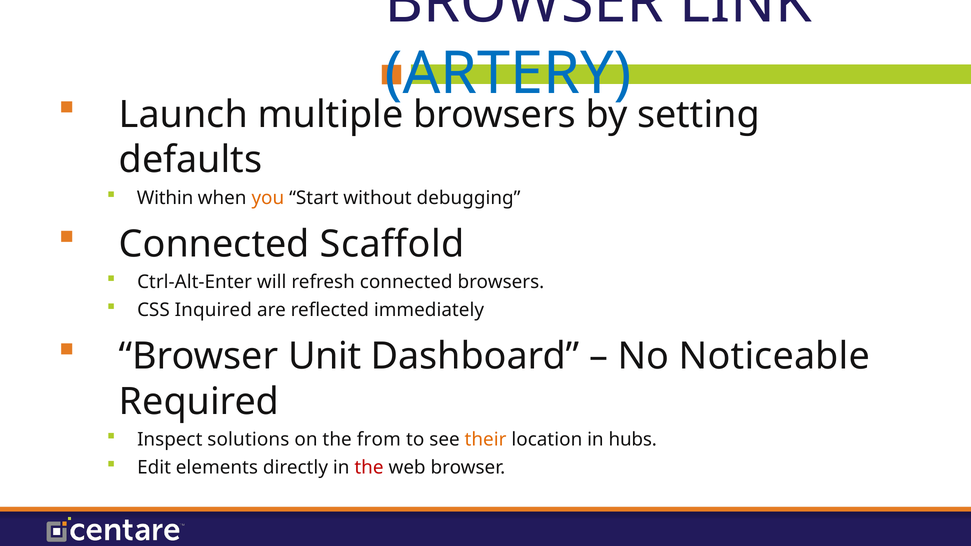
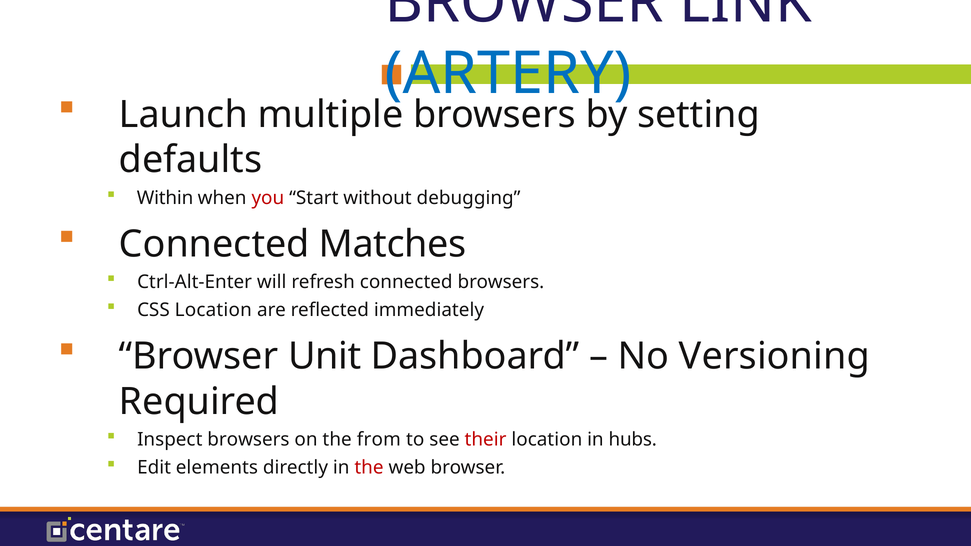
you colour: orange -> red
Scaffold: Scaffold -> Matches
CSS Inquired: Inquired -> Location
Noticeable: Noticeable -> Versioning
Inspect solutions: solutions -> browsers
their colour: orange -> red
